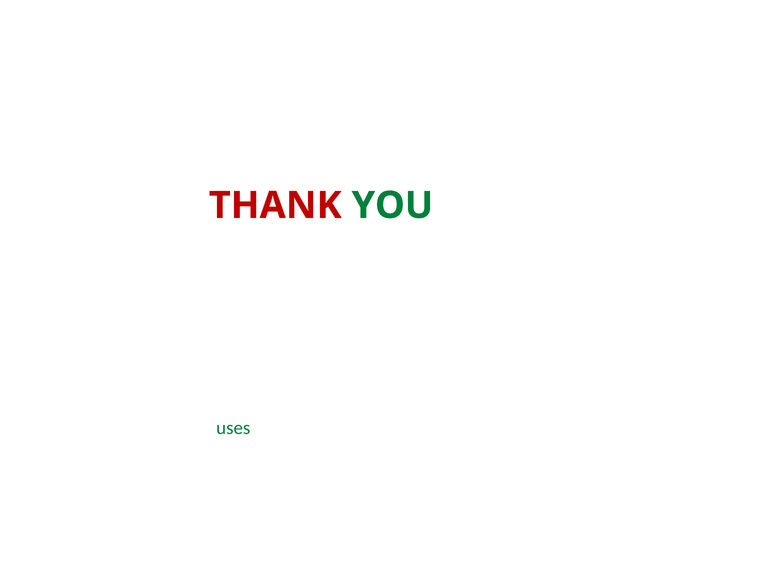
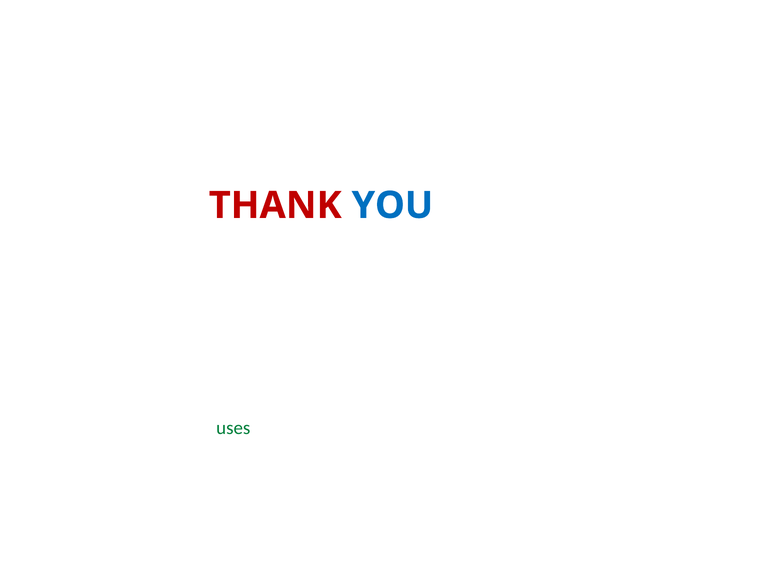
YOU colour: green -> blue
